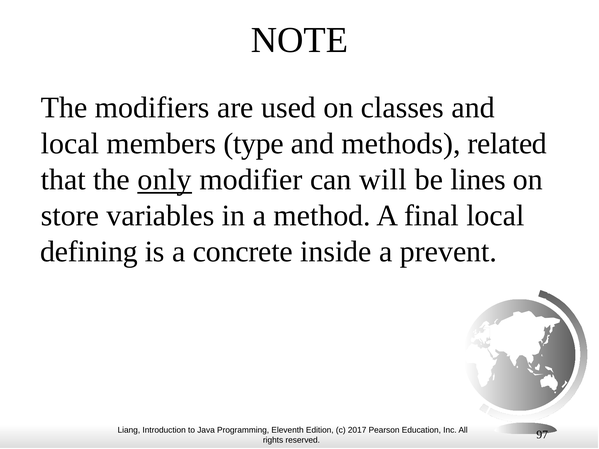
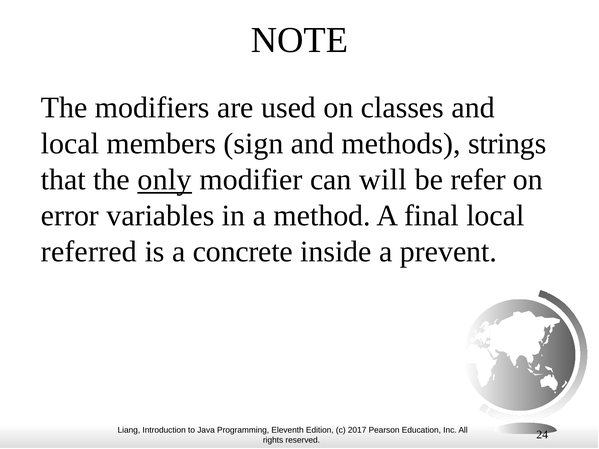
type: type -> sign
related: related -> strings
lines: lines -> refer
store: store -> error
defining: defining -> referred
97: 97 -> 24
